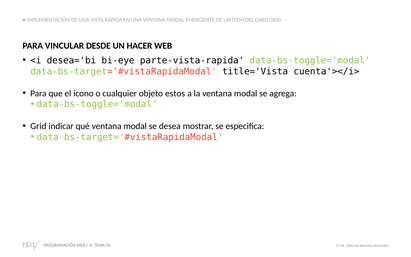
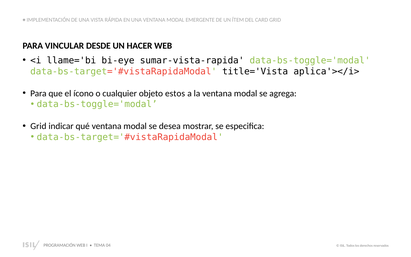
desea='bi: desea='bi -> llame='bi
parte-vista-rapida: parte-vista-rapida -> sumar-vista-rapida
cuenta'></i>: cuenta'></i> -> aplica'></i>
